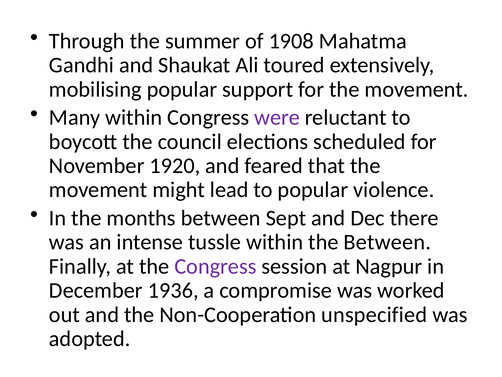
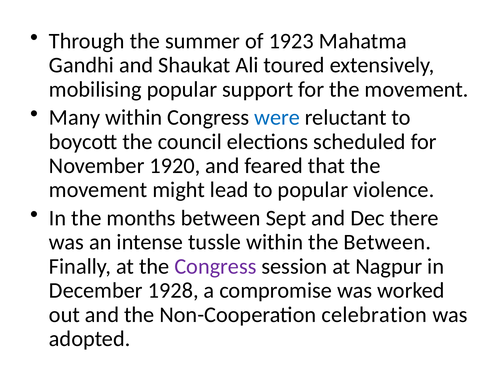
1908: 1908 -> 1923
were colour: purple -> blue
1936: 1936 -> 1928
unspecified: unspecified -> celebration
